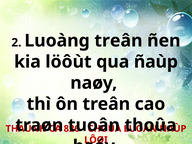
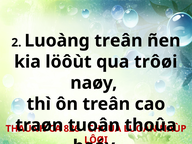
qua ñaùp: ñaùp -> trôøi
